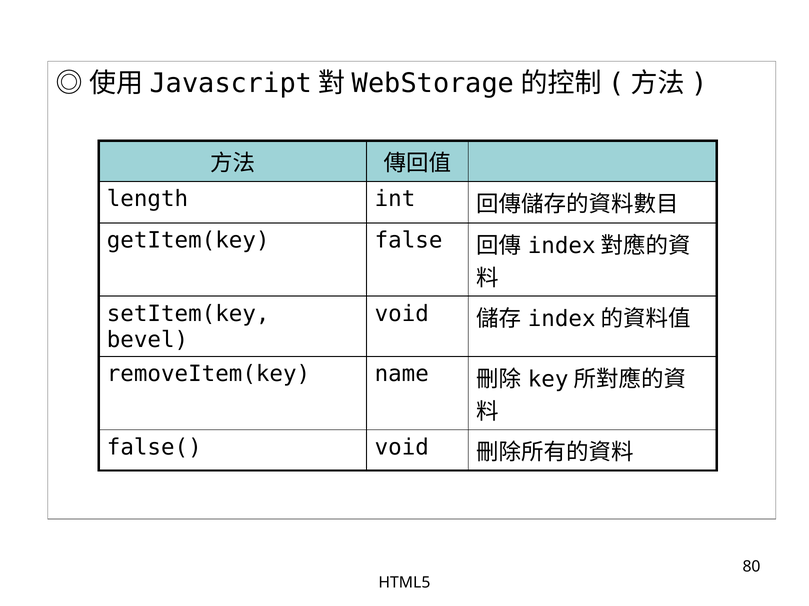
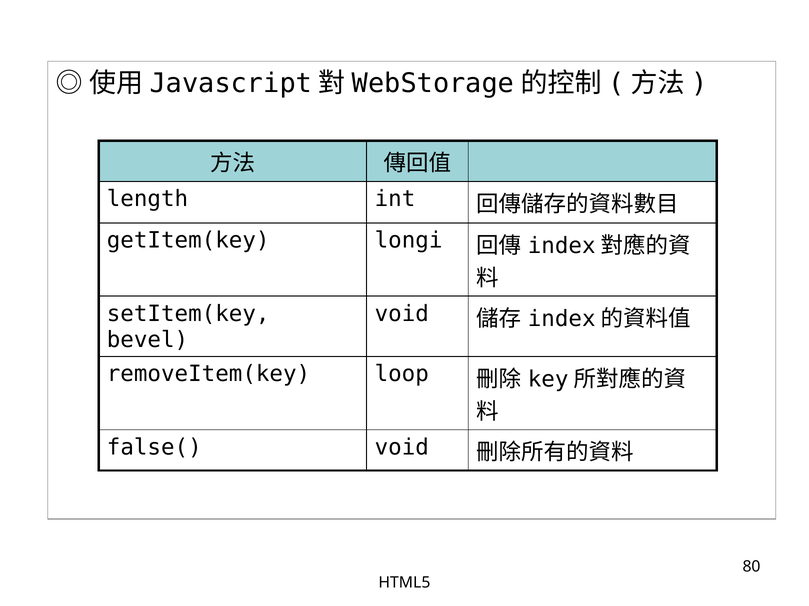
false: false -> longi
name: name -> loop
